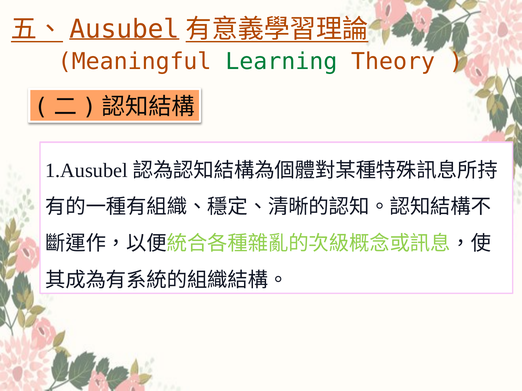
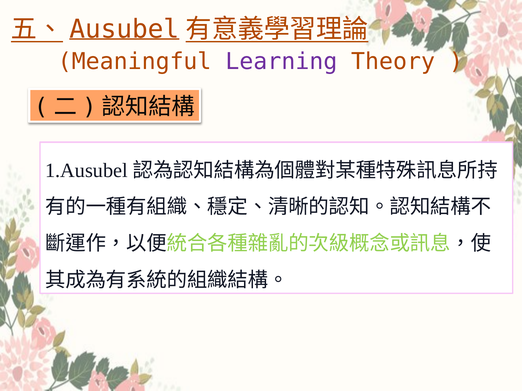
Learning colour: green -> purple
